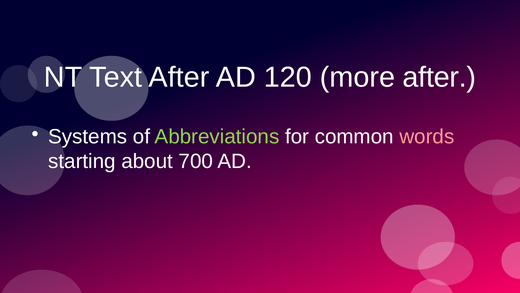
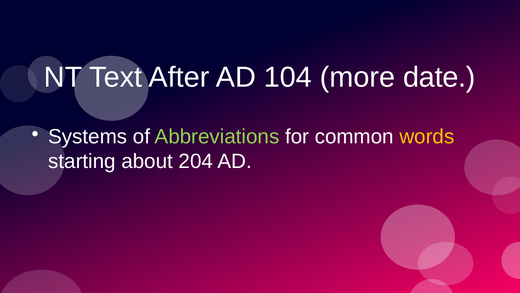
120: 120 -> 104
more after: after -> date
words colour: pink -> yellow
700: 700 -> 204
